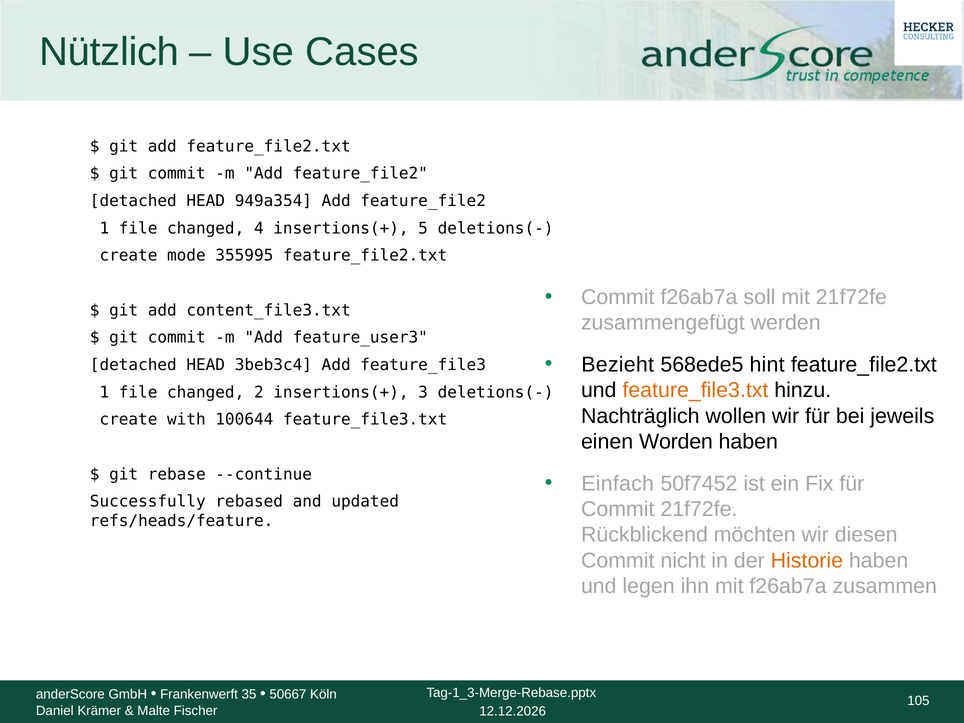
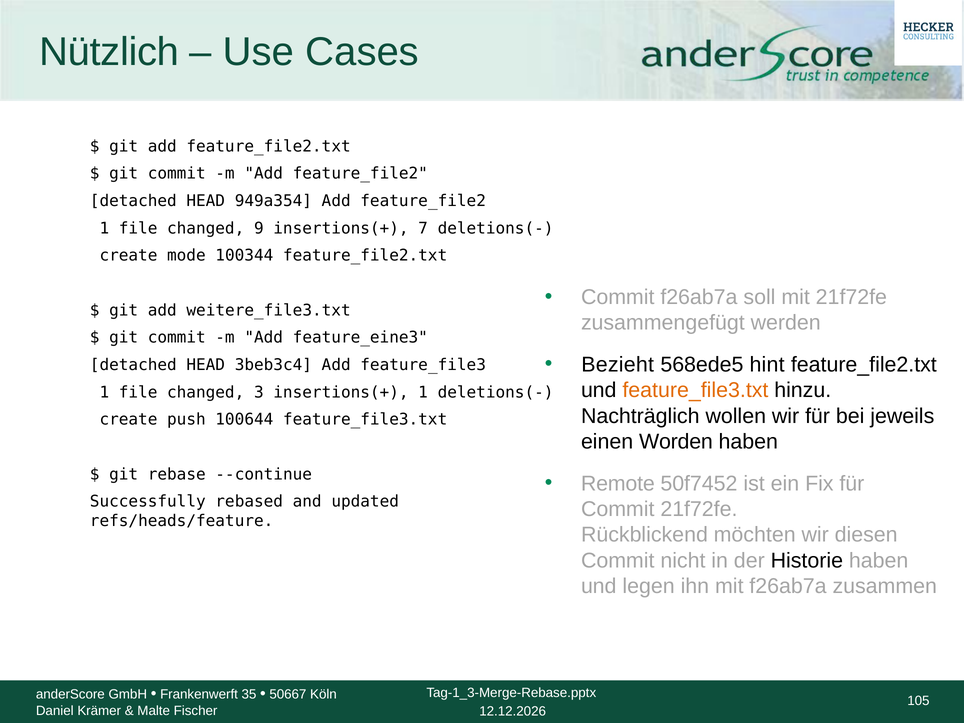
4: 4 -> 9
5: 5 -> 7
355995: 355995 -> 100344
content_file3.txt: content_file3.txt -> weitere_file3.txt
feature_user3: feature_user3 -> feature_eine3
2: 2 -> 3
insertions(+ 3: 3 -> 1
with: with -> push
Einfach: Einfach -> Remote
Historie colour: orange -> black
